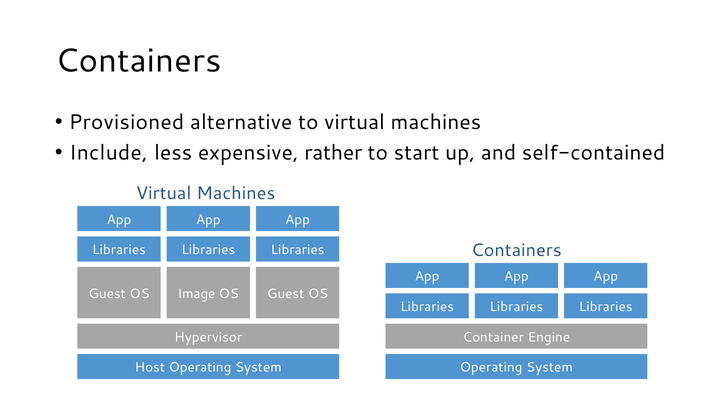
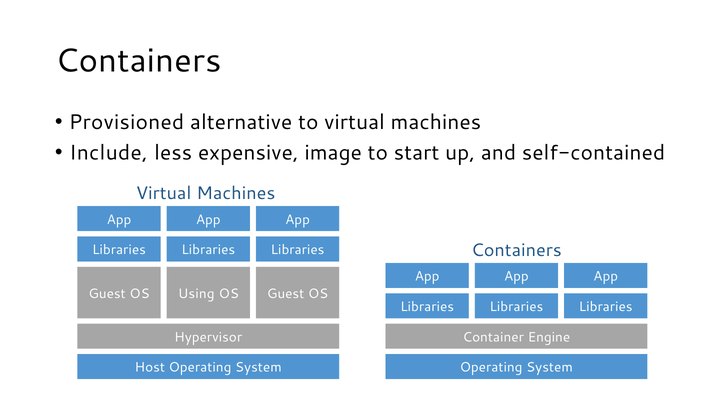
rather: rather -> image
Image: Image -> Using
